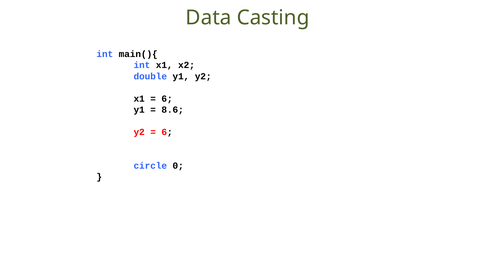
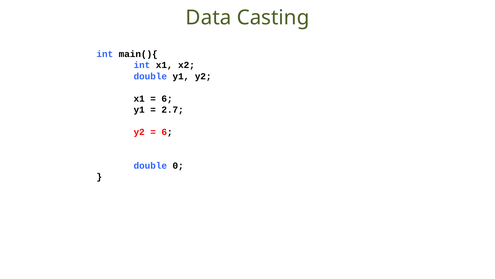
8.6: 8.6 -> 2.7
circle at (150, 165): circle -> double
